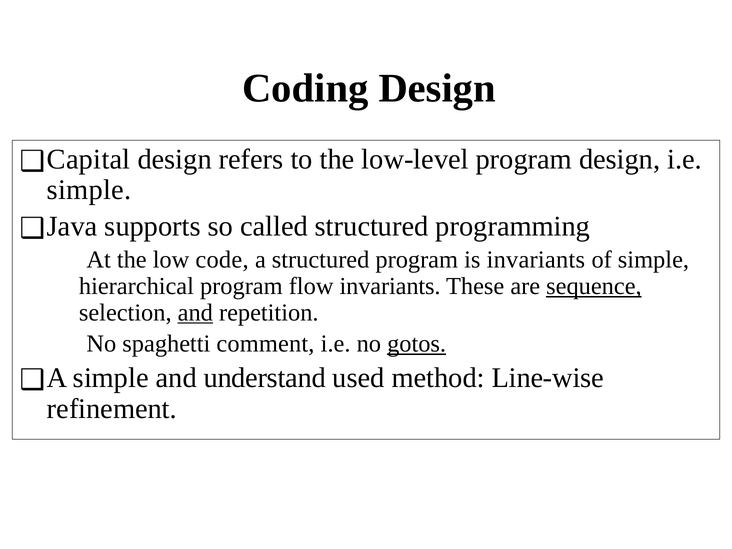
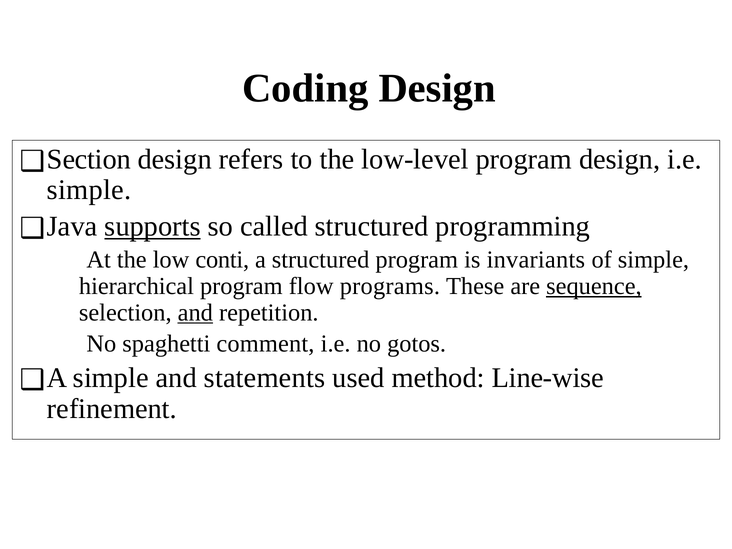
Capital: Capital -> Section
supports underline: none -> present
code: code -> conti
flow invariants: invariants -> programs
gotos underline: present -> none
understand: understand -> statements
